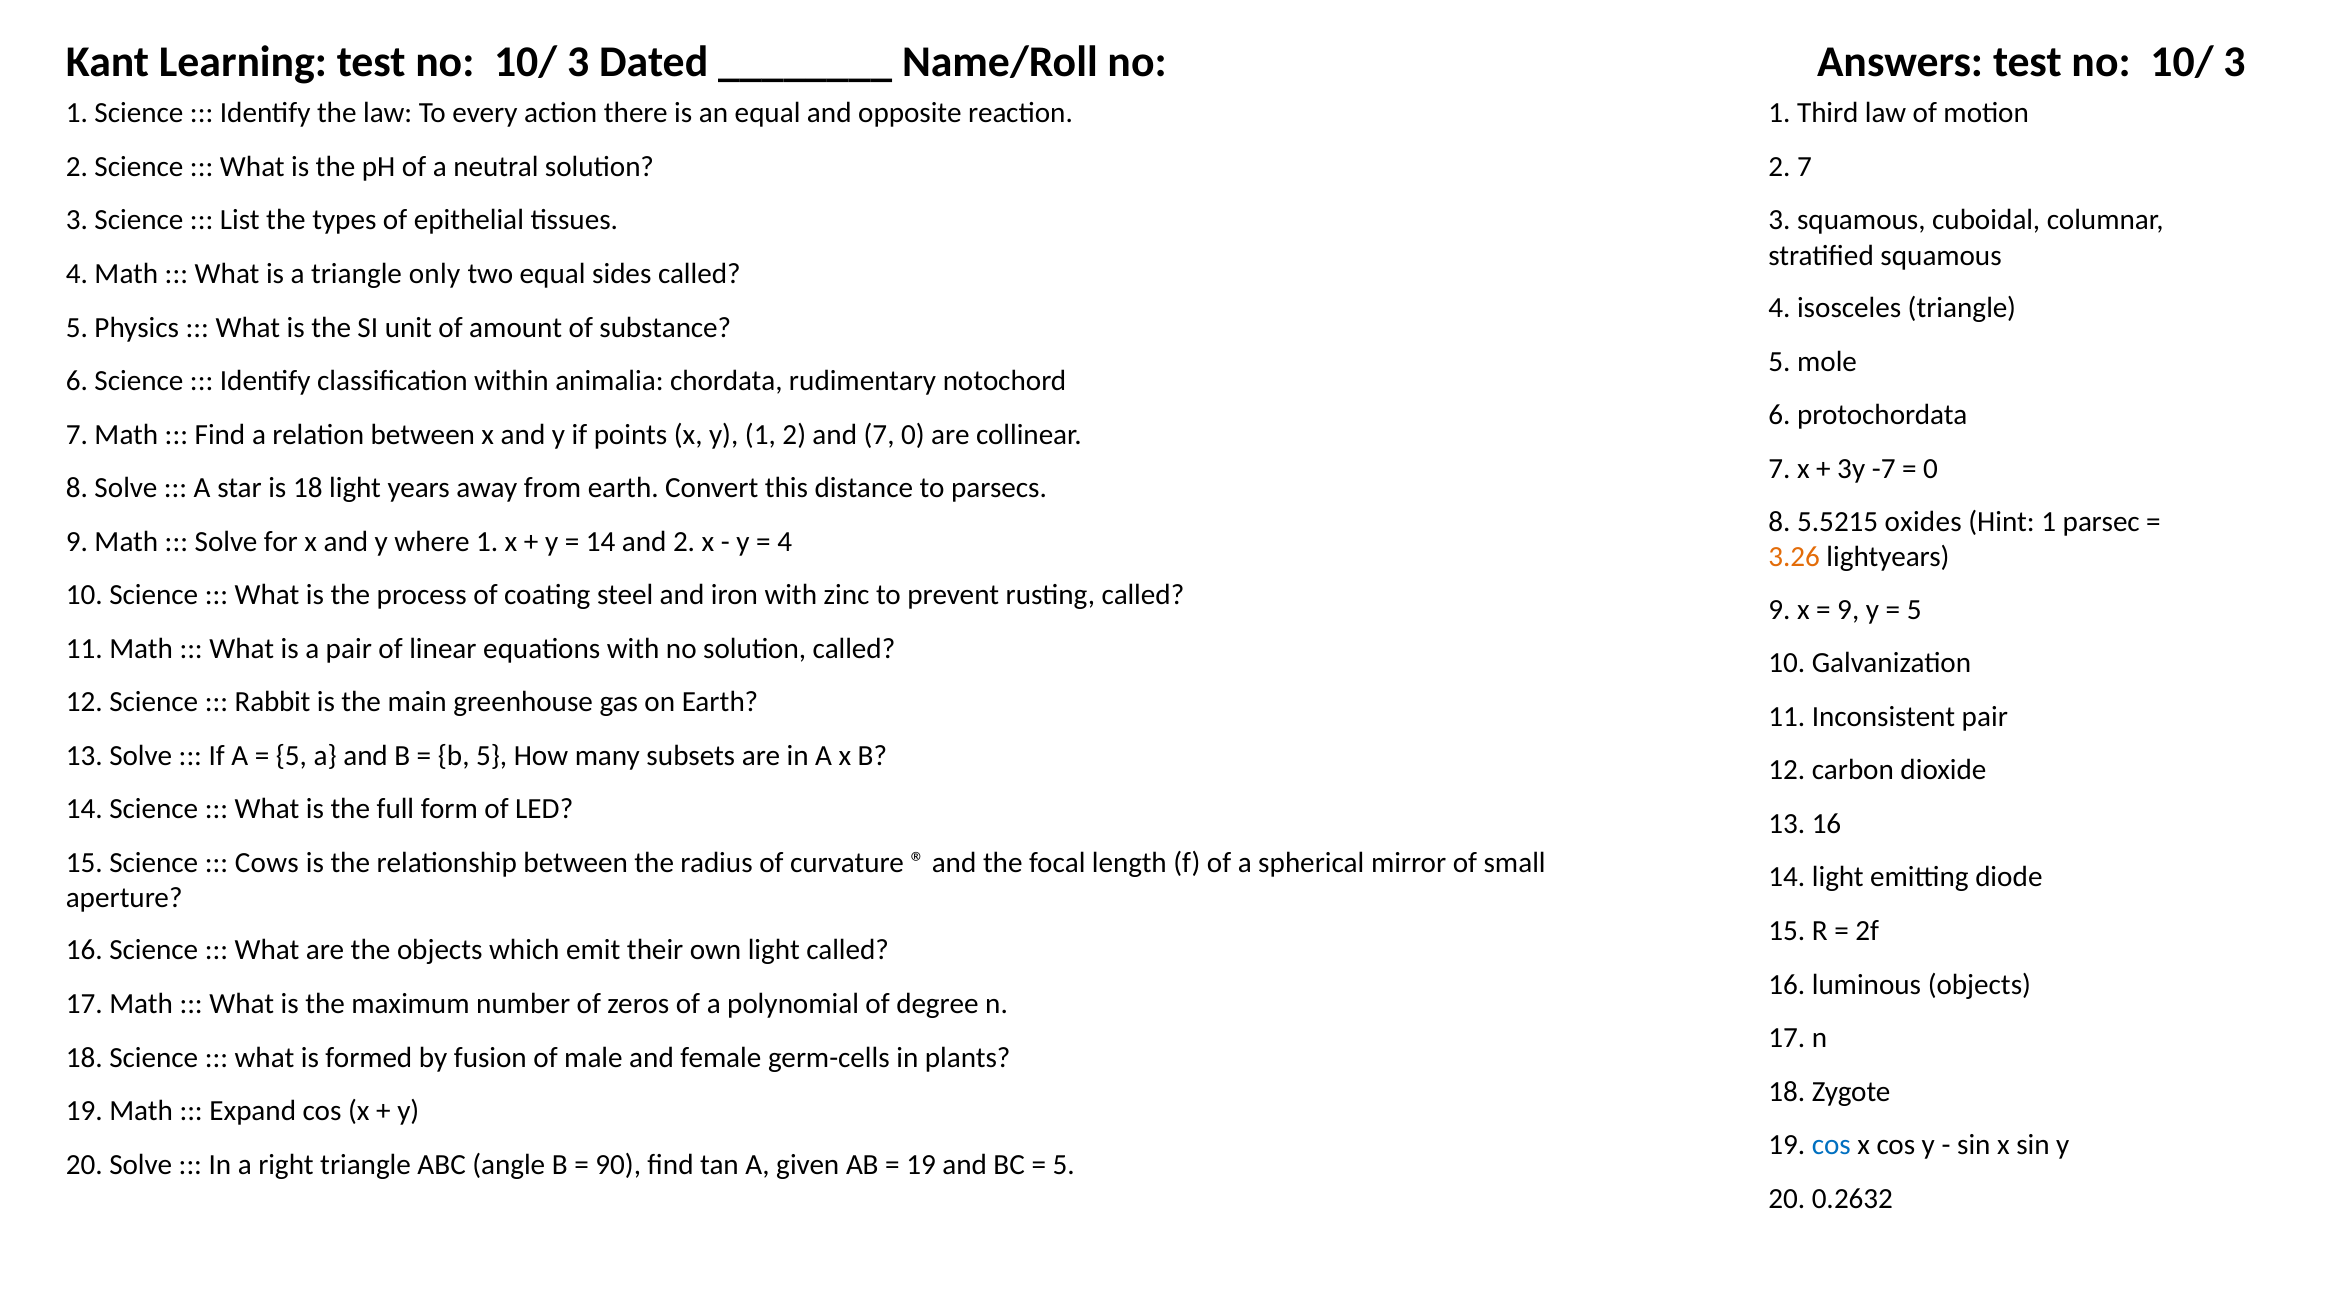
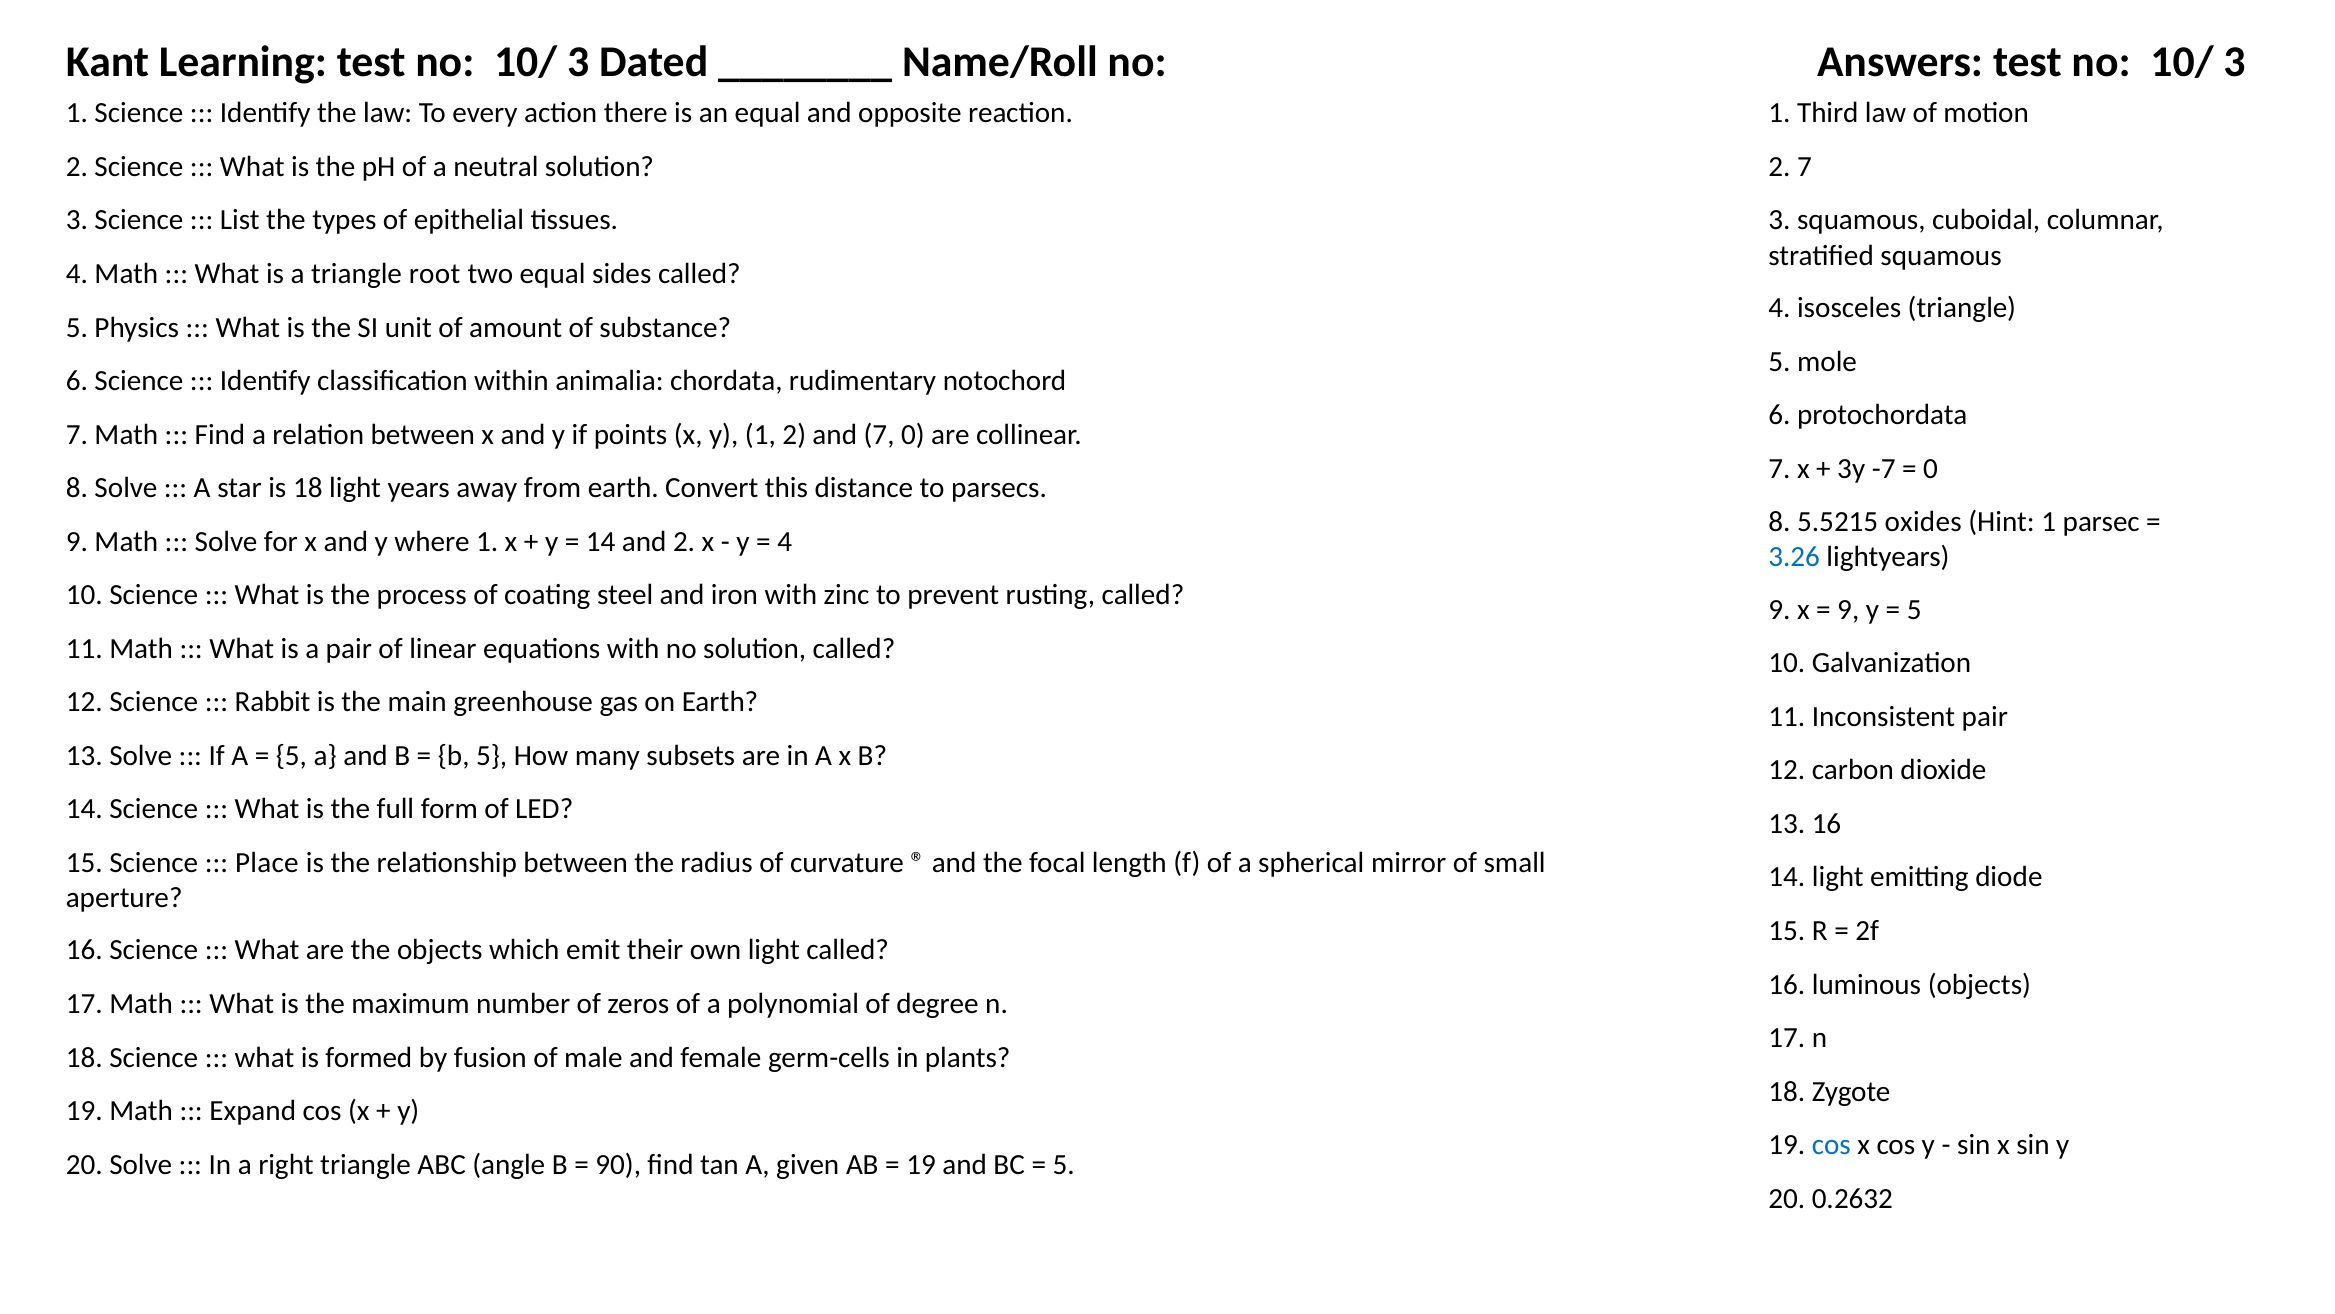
only: only -> root
3.26 colour: orange -> blue
Cows: Cows -> Place
